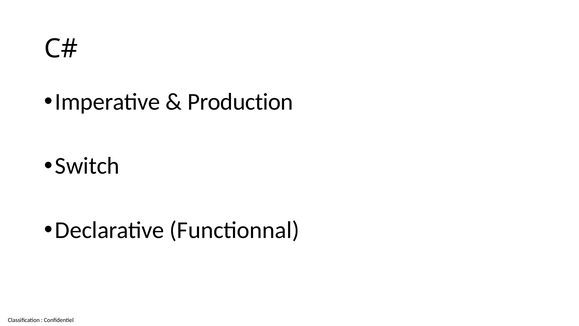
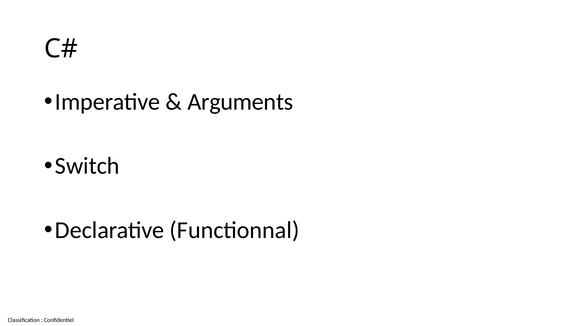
Production: Production -> Arguments
